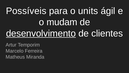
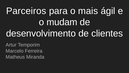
Possíveis: Possíveis -> Parceiros
units: units -> mais
desenvolvimento underline: present -> none
